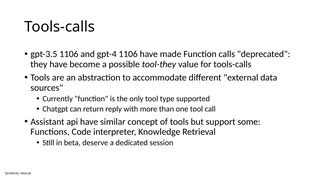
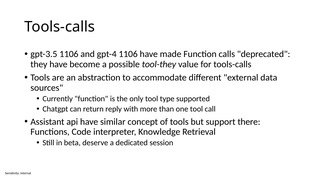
some: some -> there
